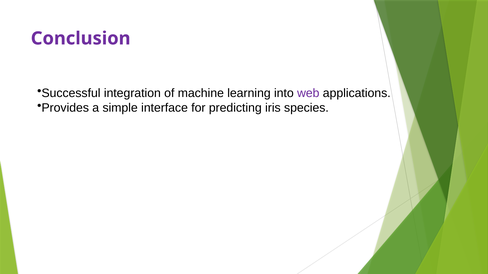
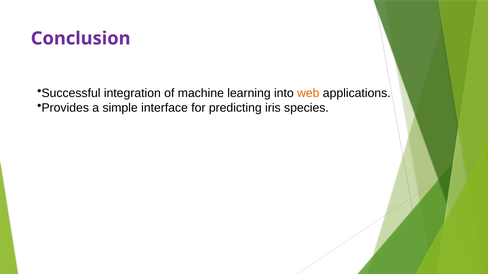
web colour: purple -> orange
